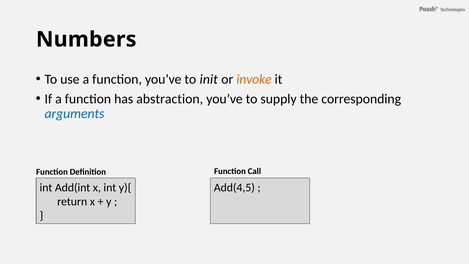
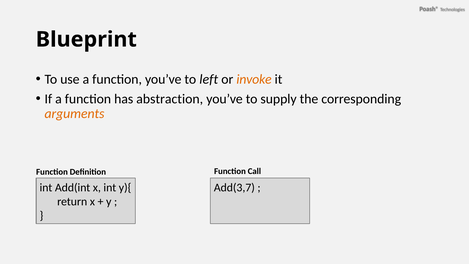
Numbers: Numbers -> Blueprint
init: init -> left
arguments colour: blue -> orange
Add(4,5: Add(4,5 -> Add(3,7
